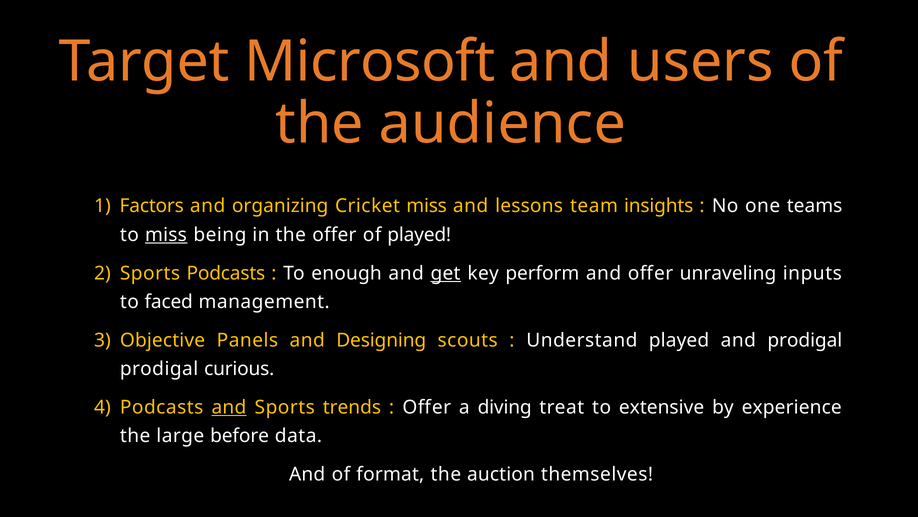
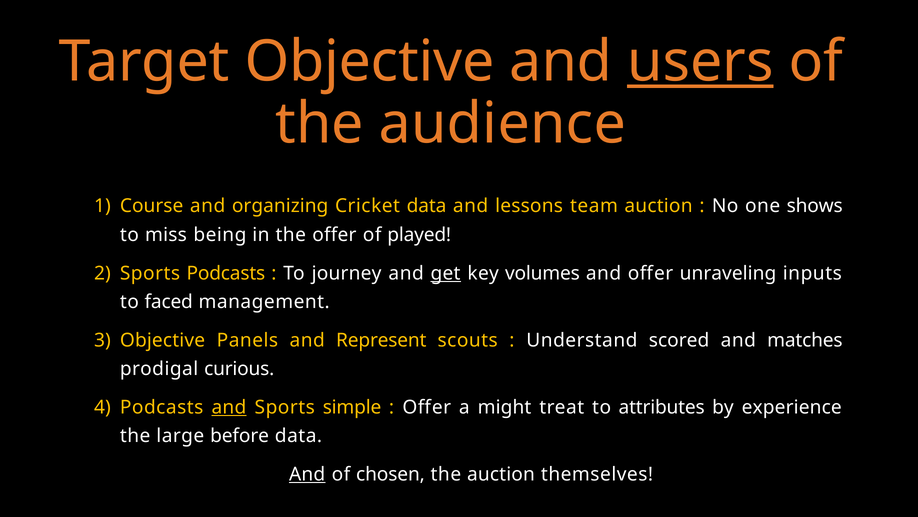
Target Microsoft: Microsoft -> Objective
users underline: none -> present
Factors: Factors -> Course
Cricket miss: miss -> data
team insights: insights -> auction
teams: teams -> shows
miss at (166, 235) underline: present -> none
enough: enough -> journey
perform: perform -> volumes
Designing: Designing -> Represent
Understand played: played -> scored
and prodigal: prodigal -> matches
trends: trends -> simple
diving: diving -> might
extensive: extensive -> attributes
And at (307, 474) underline: none -> present
format: format -> chosen
